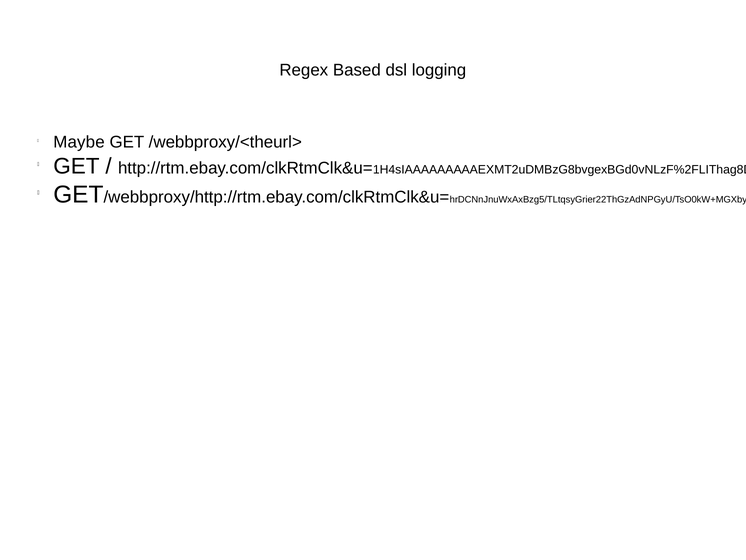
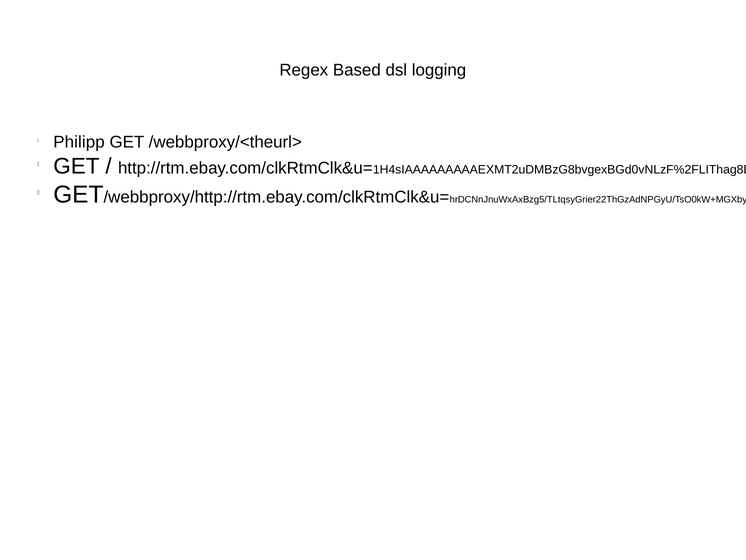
Maybe: Maybe -> Philipp
